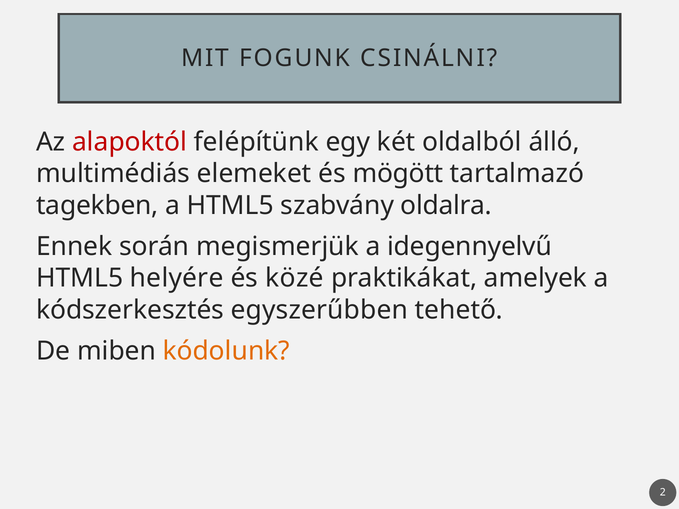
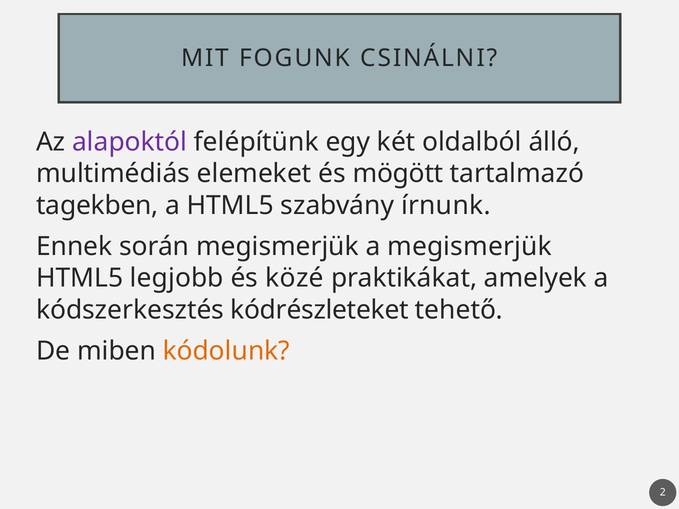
alapoktól colour: red -> purple
oldalra: oldalra -> írnunk
a idegennyelvű: idegennyelvű -> megismerjük
helyére: helyére -> legjobb
egyszerűbben: egyszerűbben -> kódrészleteket
